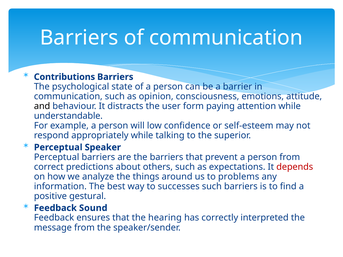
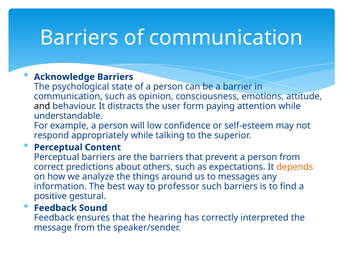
Contributions: Contributions -> Acknowledge
Speaker: Speaker -> Content
depends colour: red -> orange
problems: problems -> messages
successes: successes -> professor
